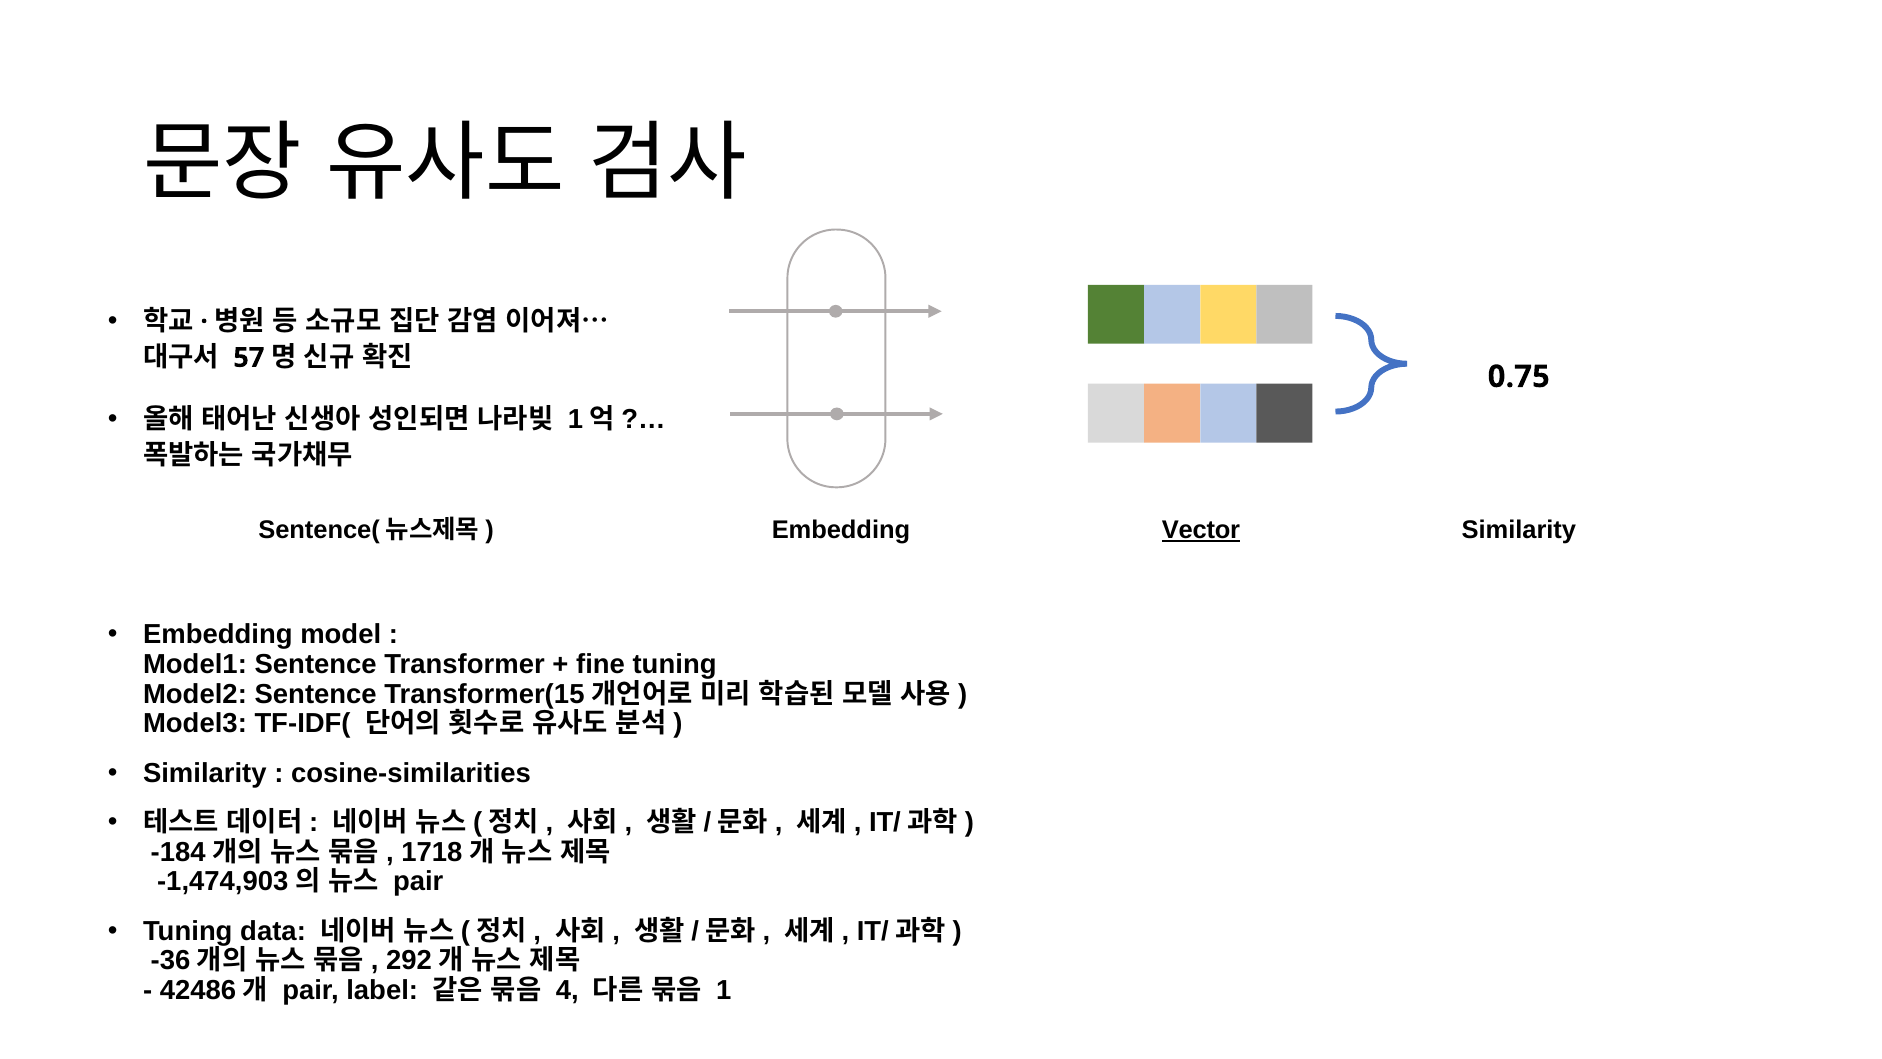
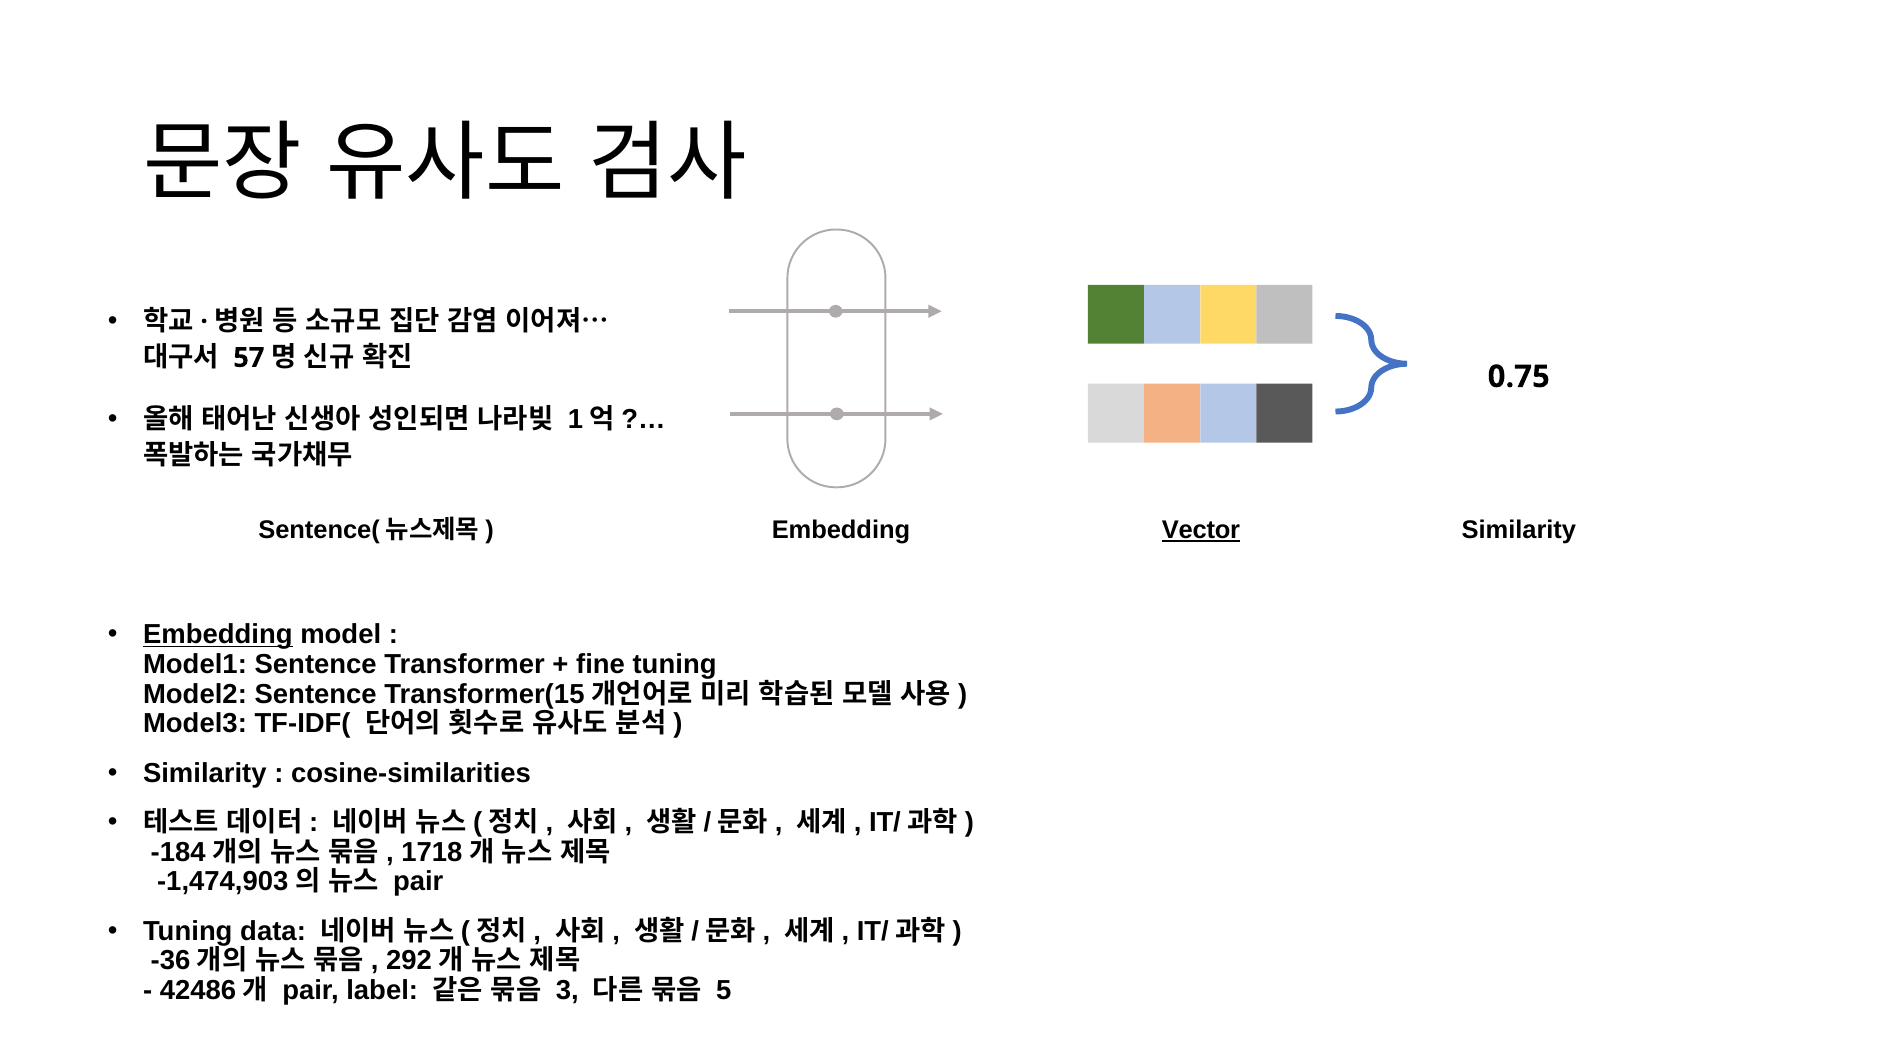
Embedding at (218, 635) underline: none -> present
4: 4 -> 3
1: 1 -> 5
